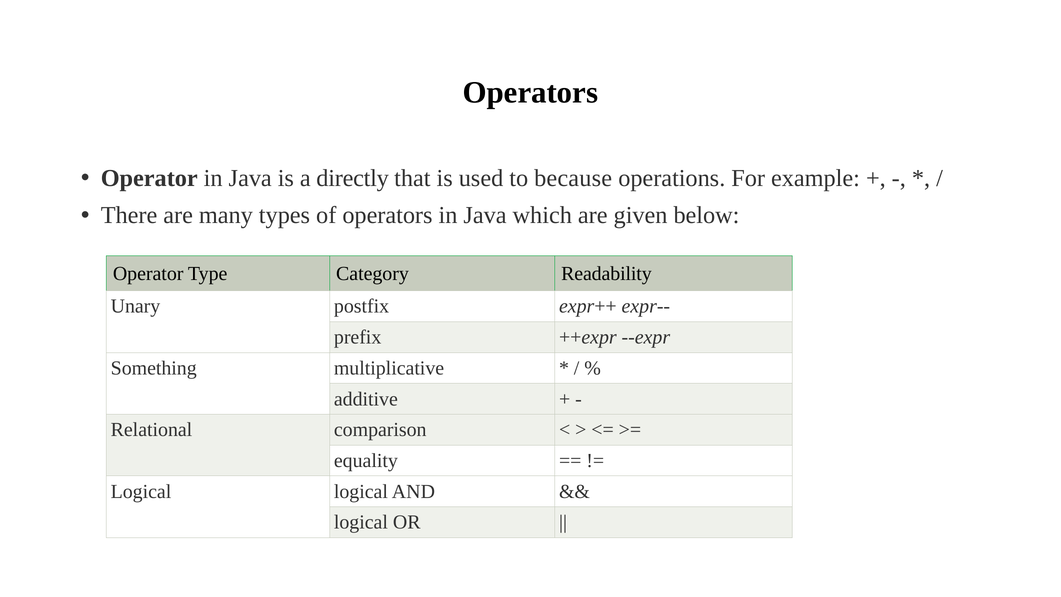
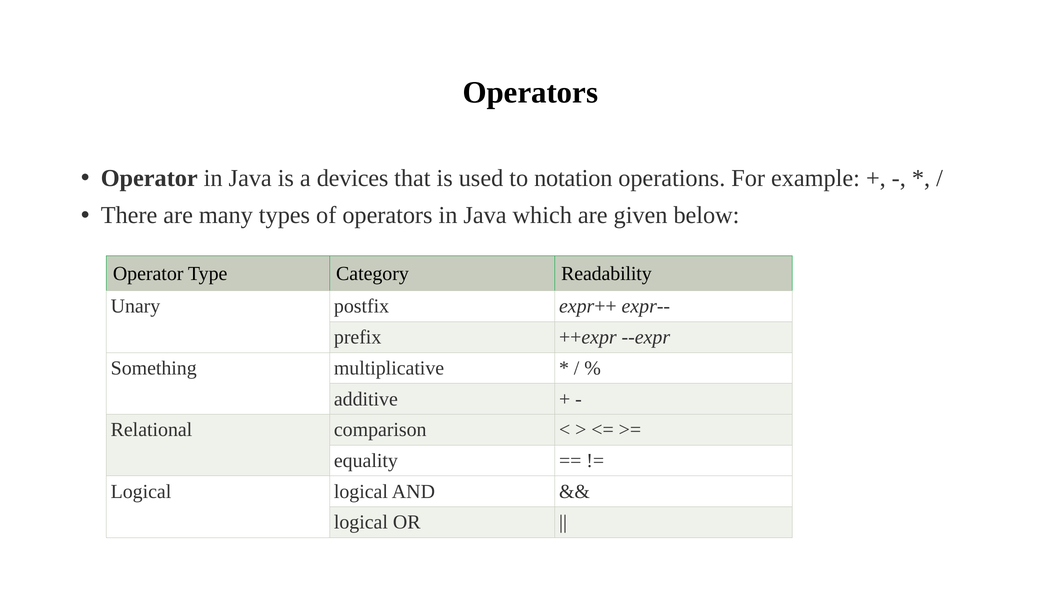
directly: directly -> devices
because: because -> notation
